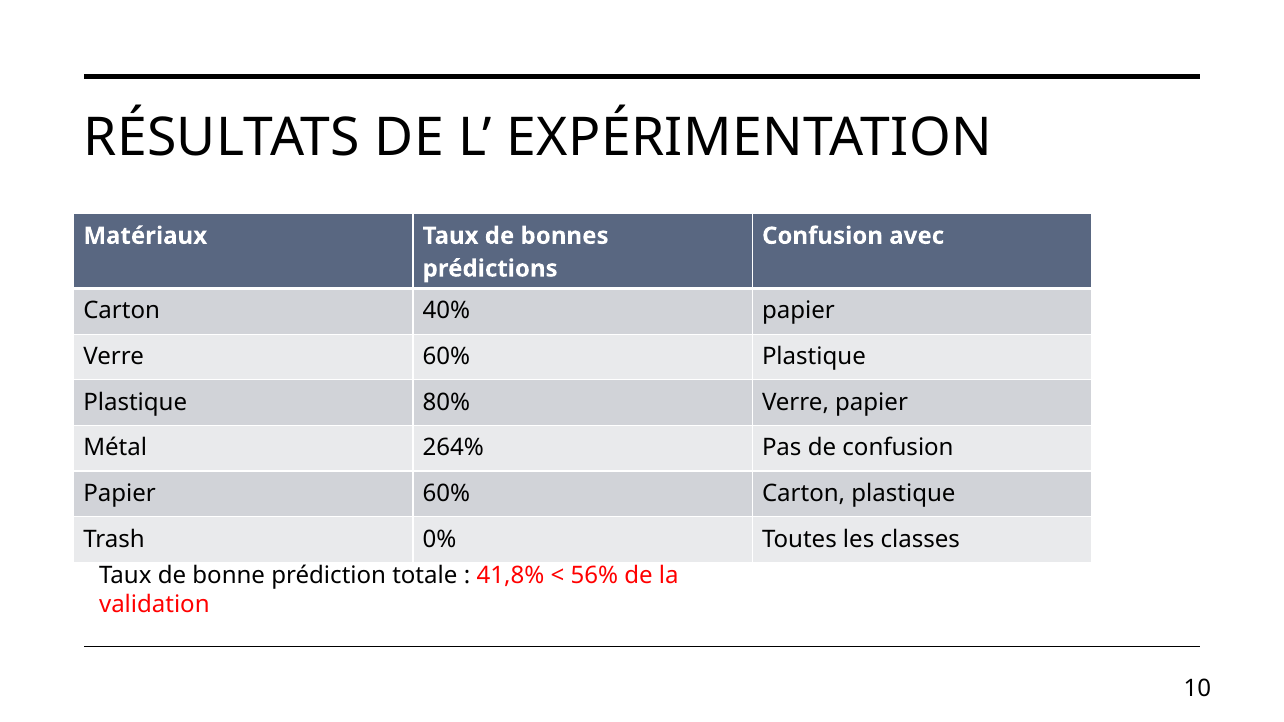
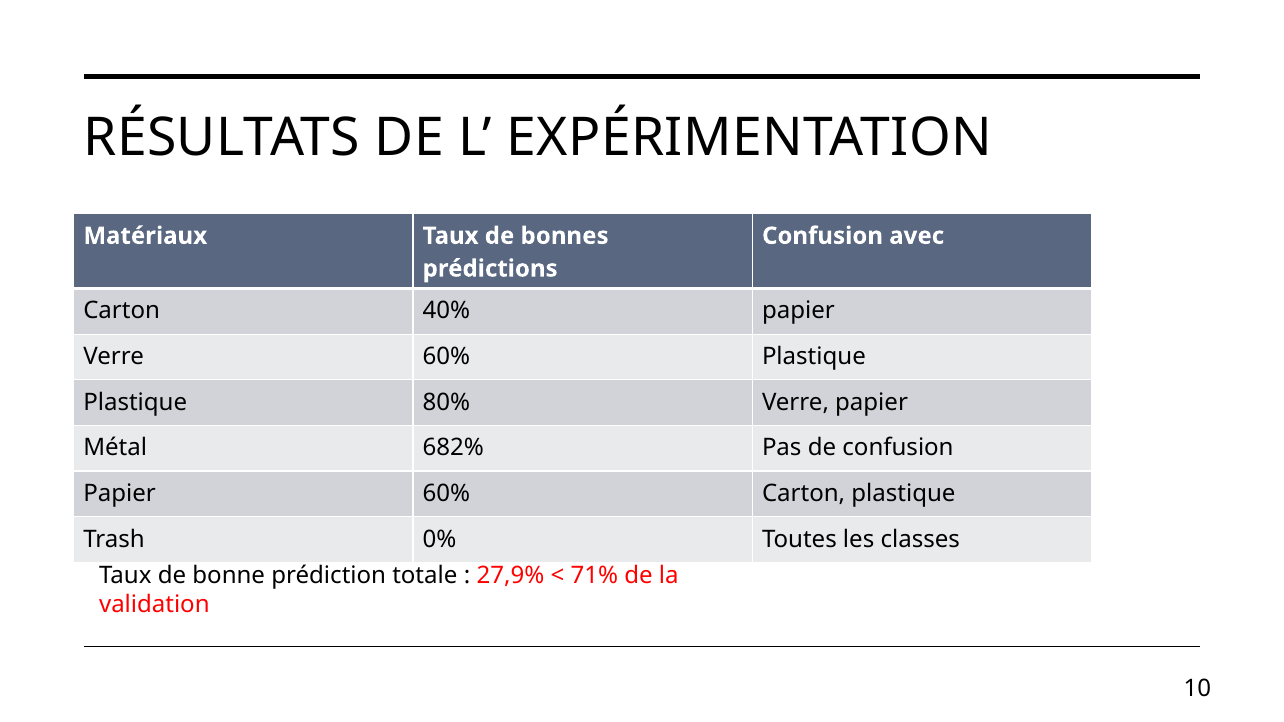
264%: 264% -> 682%
41,8%: 41,8% -> 27,9%
56%: 56% -> 71%
